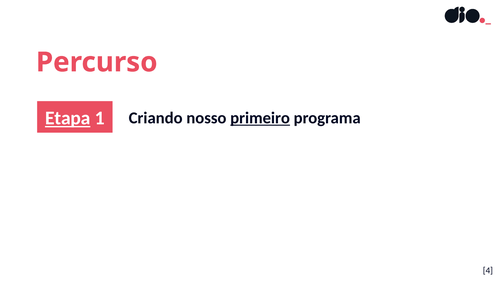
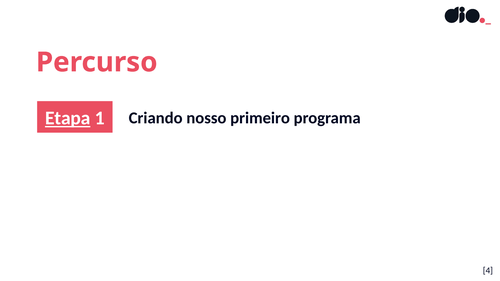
primeiro underline: present -> none
